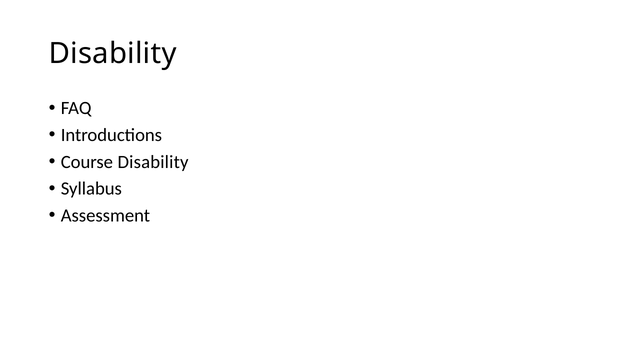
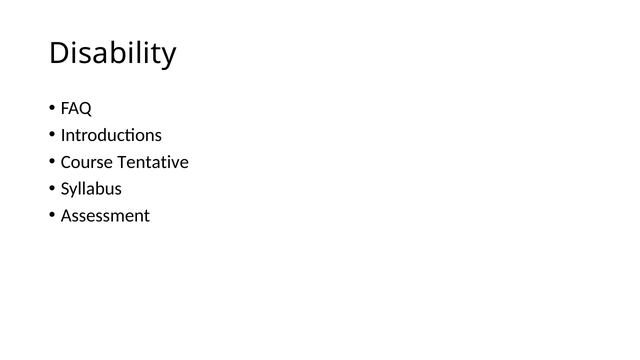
Course Disability: Disability -> Tentative
